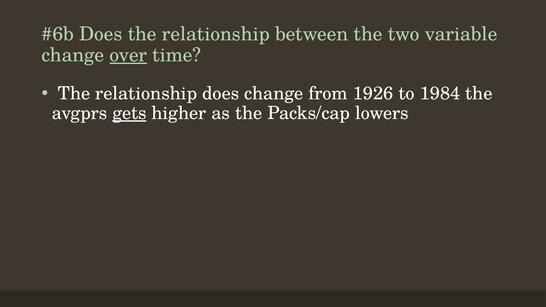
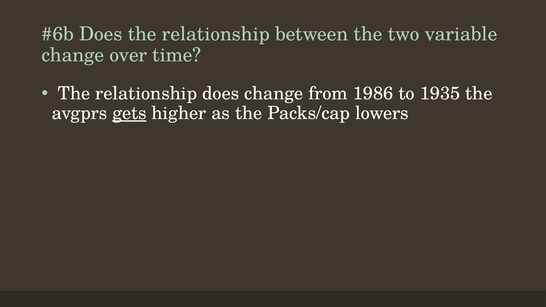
over underline: present -> none
1926: 1926 -> 1986
1984: 1984 -> 1935
